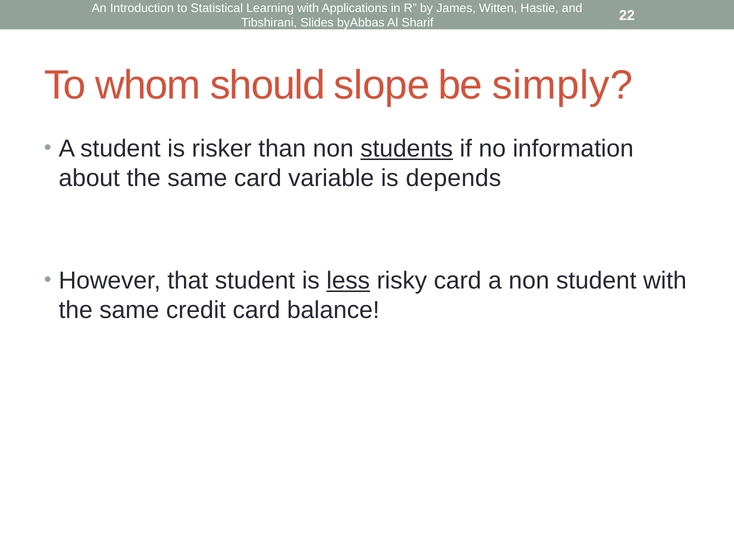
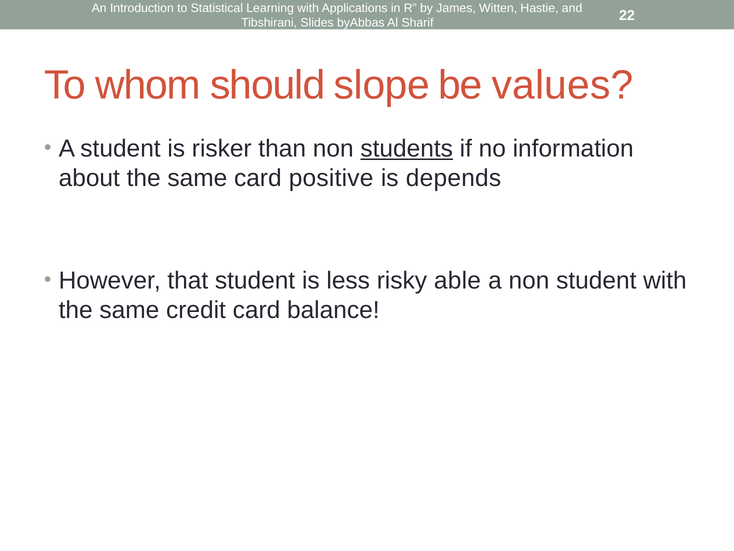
simply: simply -> values
variable: variable -> positive
less underline: present -> none
risky card: card -> able
